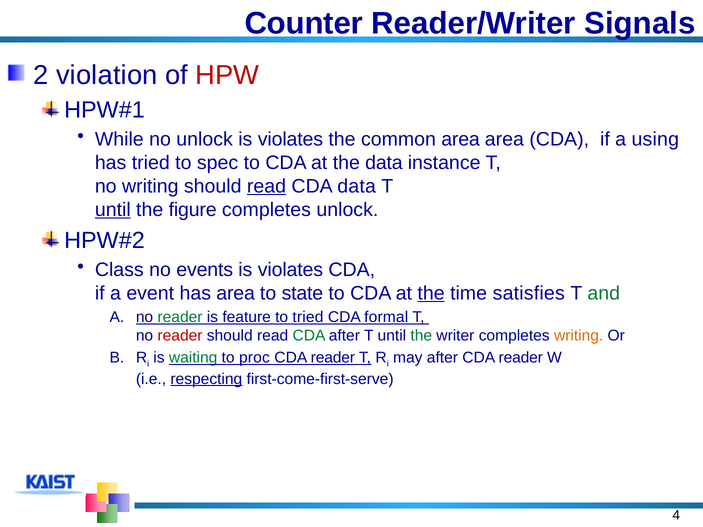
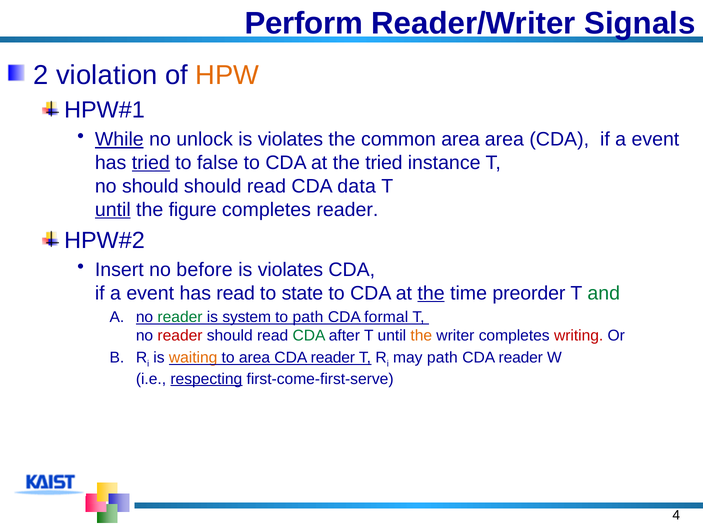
Counter: Counter -> Perform
HPW colour: red -> orange
While underline: none -> present
using at (655, 139): using -> event
tried at (151, 163) underline: none -> present
spec: spec -> false
the data: data -> tried
no writing: writing -> should
read at (266, 186) underline: present -> none
completes unlock: unlock -> reader
Class: Class -> Insert
events: events -> before
has area: area -> read
satisfies: satisfies -> preorder
feature: feature -> system
to tried: tried -> path
the at (421, 336) colour: green -> orange
writing at (579, 336) colour: orange -> red
waiting colour: green -> orange
to proc: proc -> area
may after: after -> path
